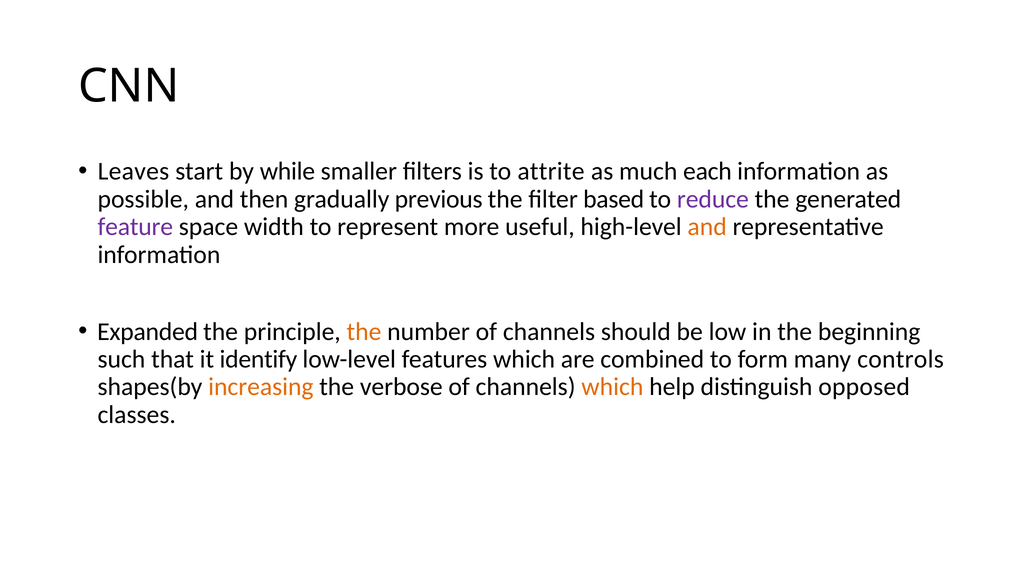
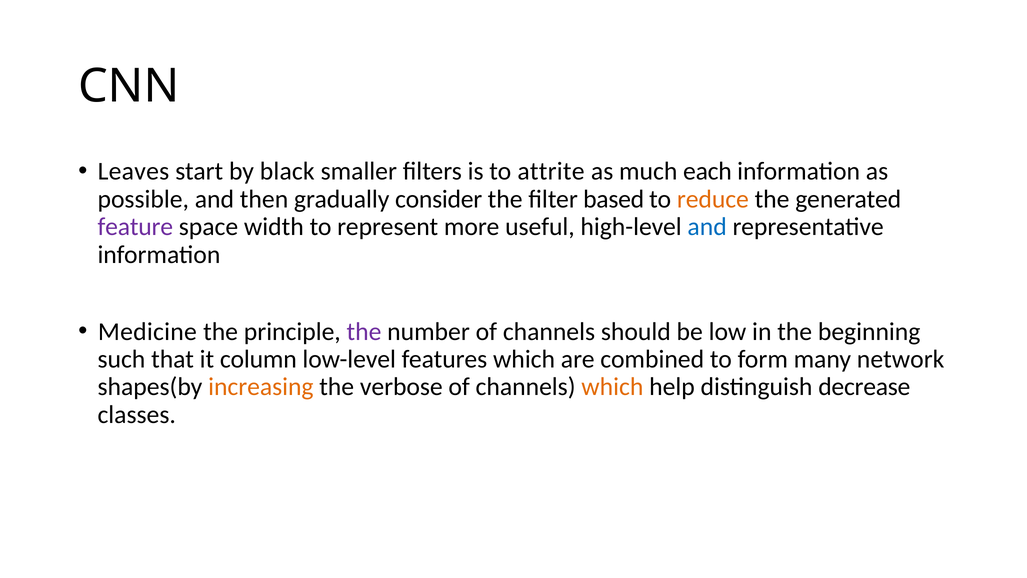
while: while -> black
previous: previous -> consider
reduce colour: purple -> orange
and at (707, 227) colour: orange -> blue
Expanded: Expanded -> Medicine
the at (364, 331) colour: orange -> purple
identify: identify -> column
controls: controls -> network
opposed: opposed -> decrease
